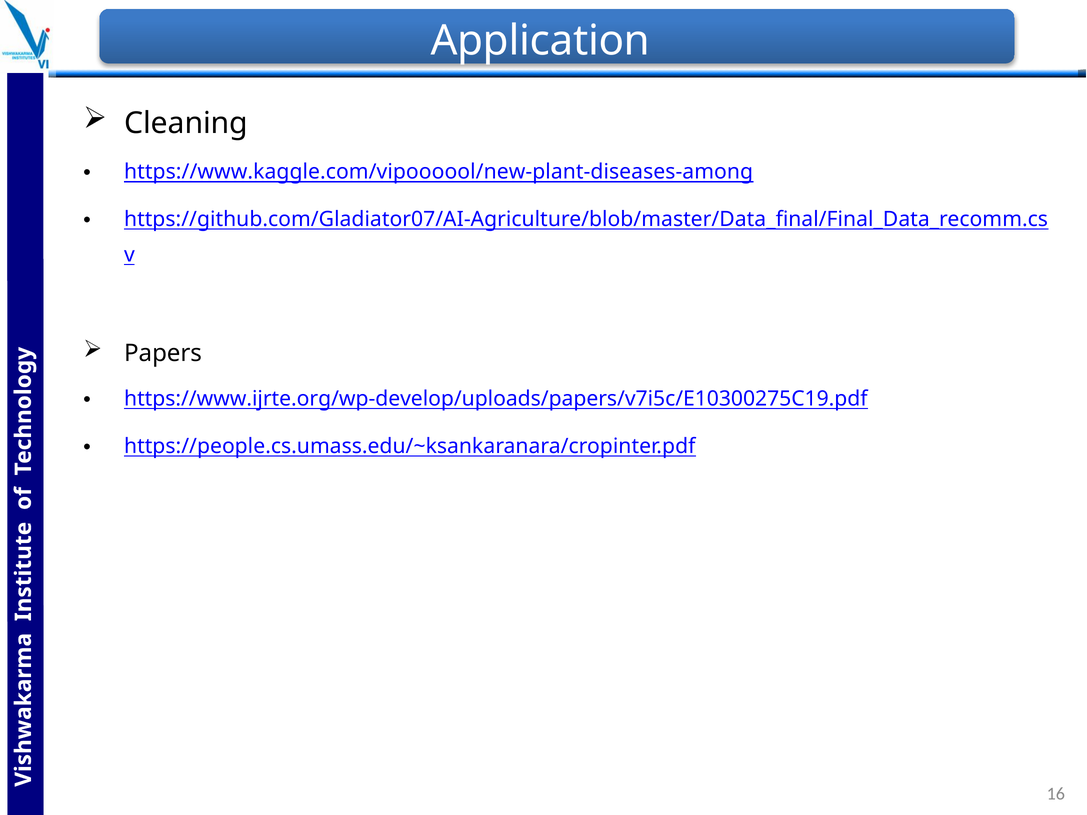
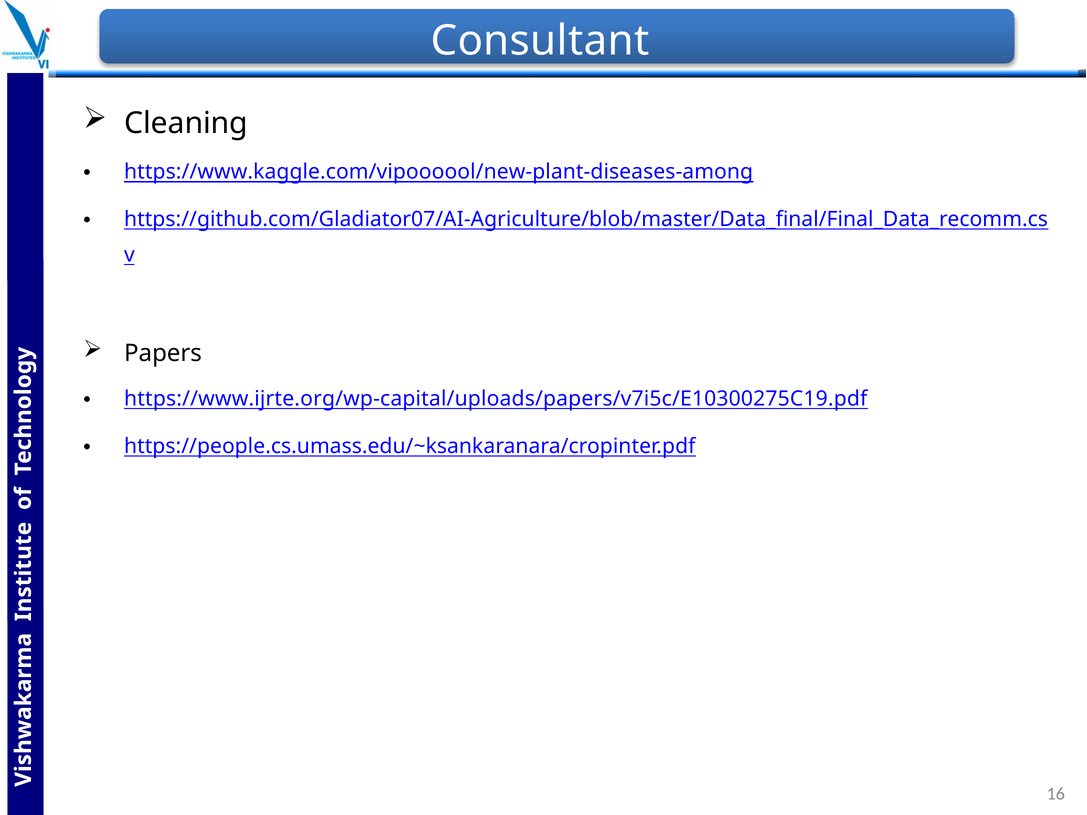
Application: Application -> Consultant
https://www.ijrte.org/wp-develop/uploads/papers/v7i5c/E10300275C19.pdf: https://www.ijrte.org/wp-develop/uploads/papers/v7i5c/E10300275C19.pdf -> https://www.ijrte.org/wp-capital/uploads/papers/v7i5c/E10300275C19.pdf
